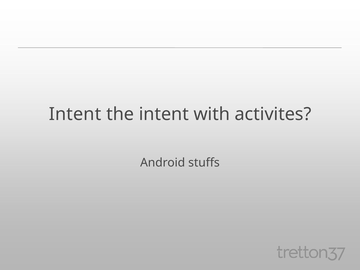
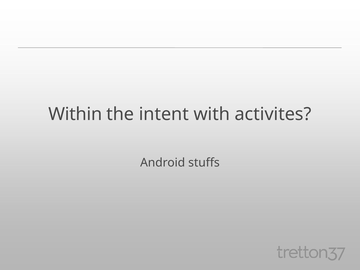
Intent at (75, 114): Intent -> Within
